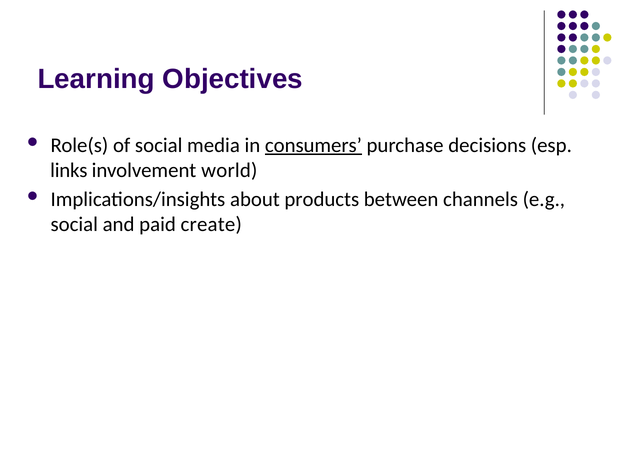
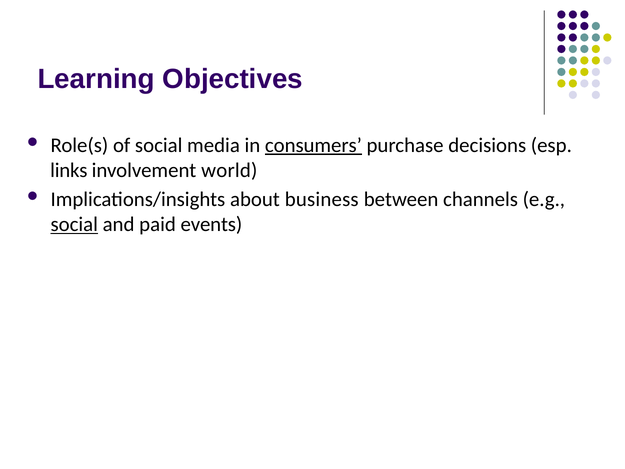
products: products -> business
social at (74, 224) underline: none -> present
create: create -> events
